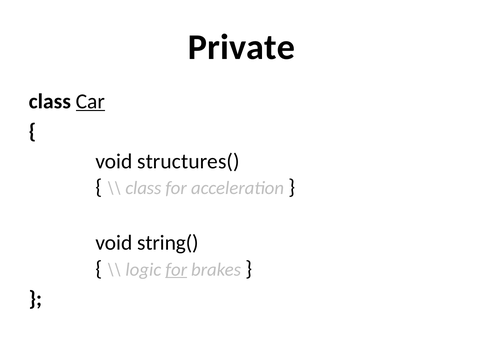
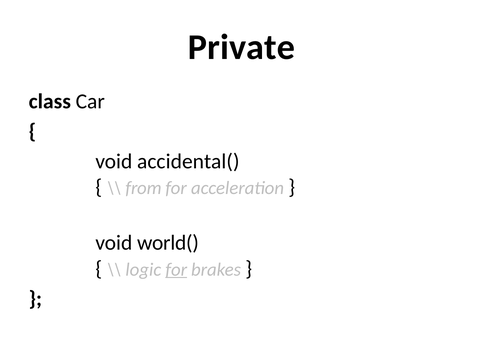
Car underline: present -> none
structures(: structures( -> accidental(
class at (144, 188): class -> from
string(: string( -> world(
